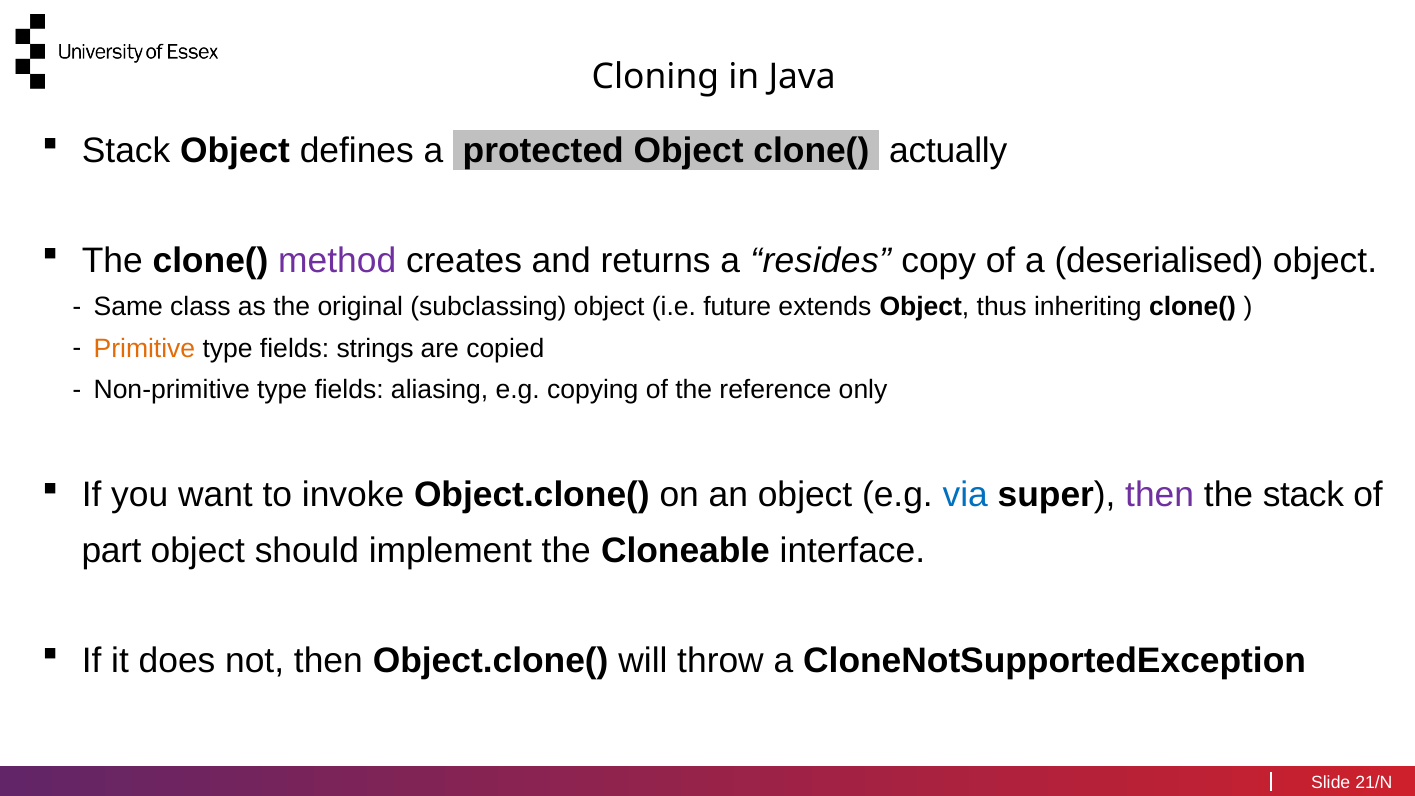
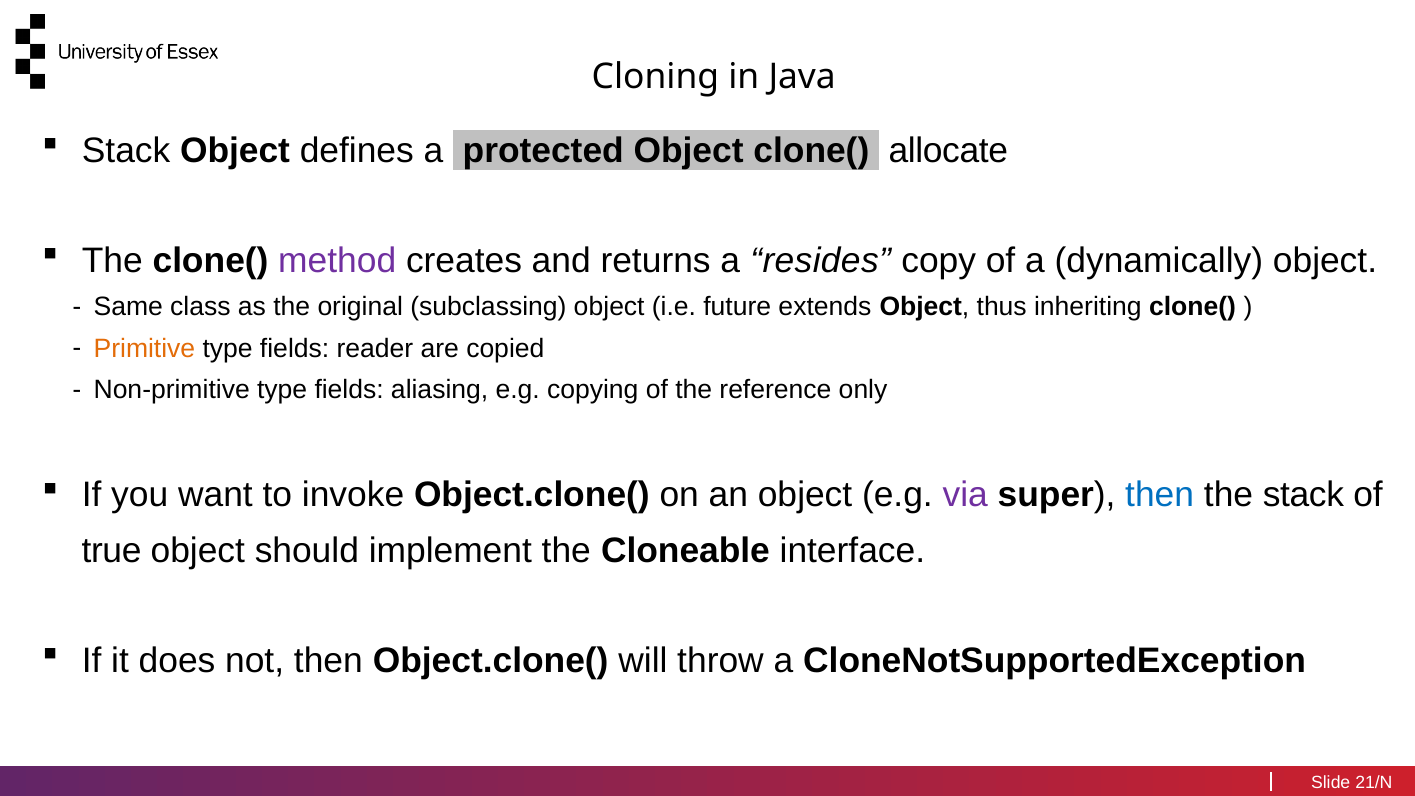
actually: actually -> allocate
deserialised: deserialised -> dynamically
strings: strings -> reader
via colour: blue -> purple
then at (1160, 495) colour: purple -> blue
part: part -> true
